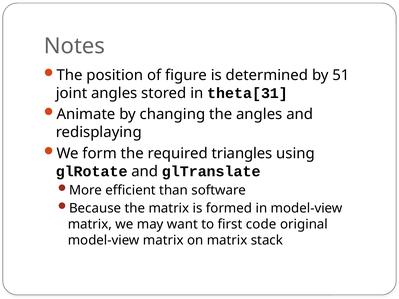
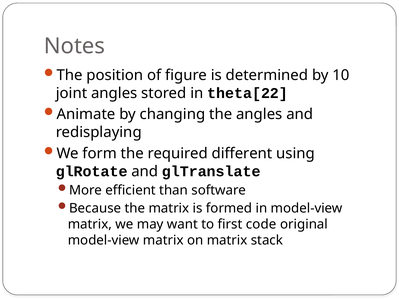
51: 51 -> 10
theta[31: theta[31 -> theta[22
triangles: triangles -> different
